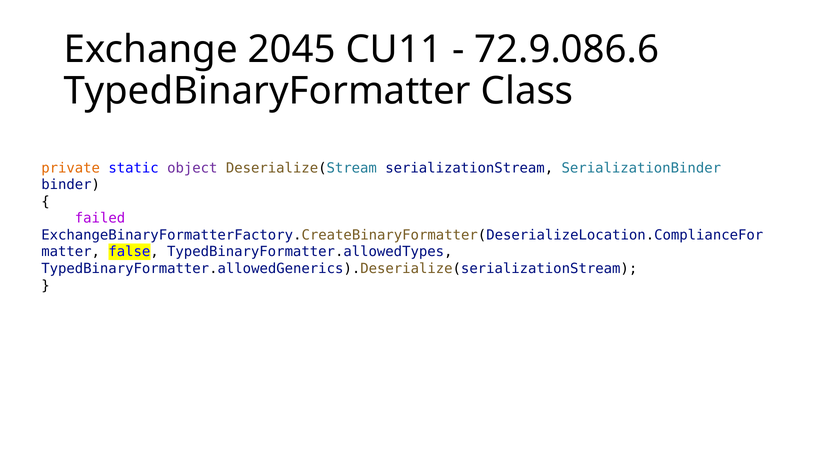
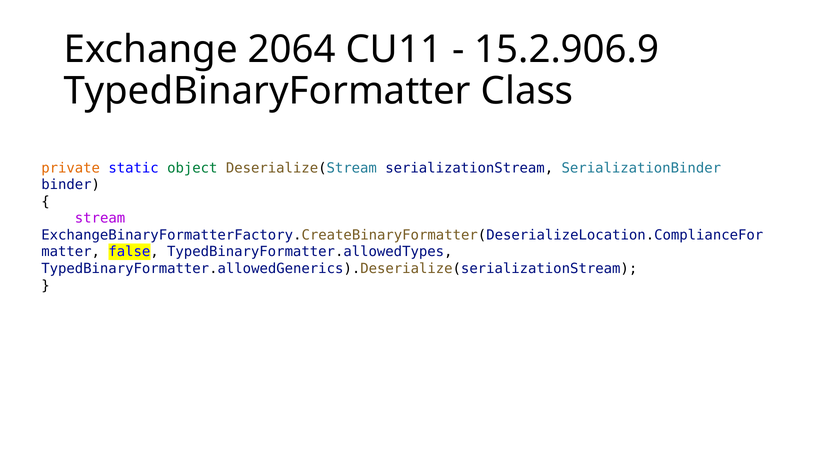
2045: 2045 -> 2064
72.9.086.6: 72.9.086.6 -> 15.2.906.9
object colour: purple -> green
failed: failed -> stream
